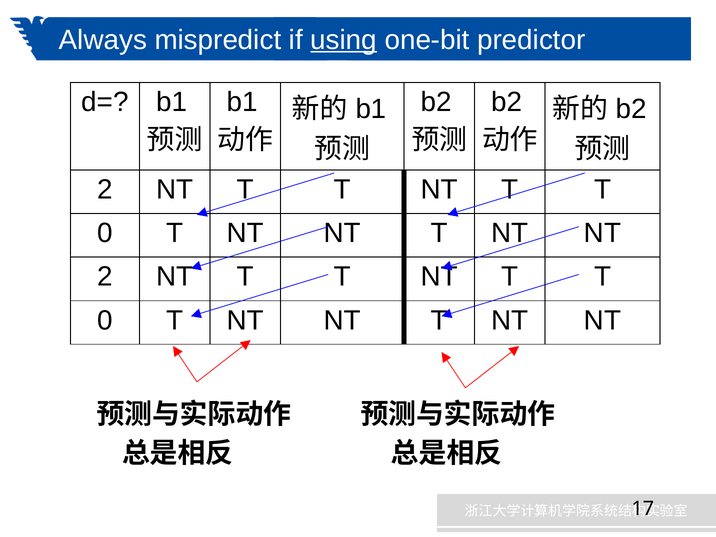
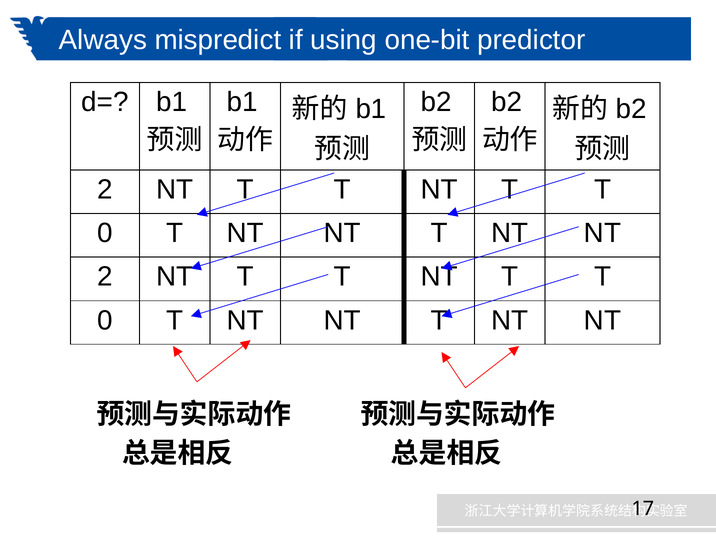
using underline: present -> none
